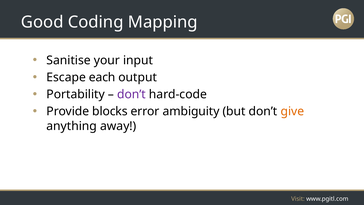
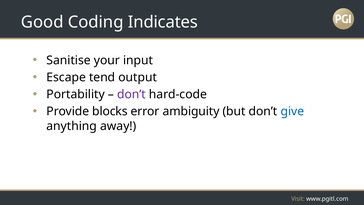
Mapping: Mapping -> Indicates
each: each -> tend
give colour: orange -> blue
